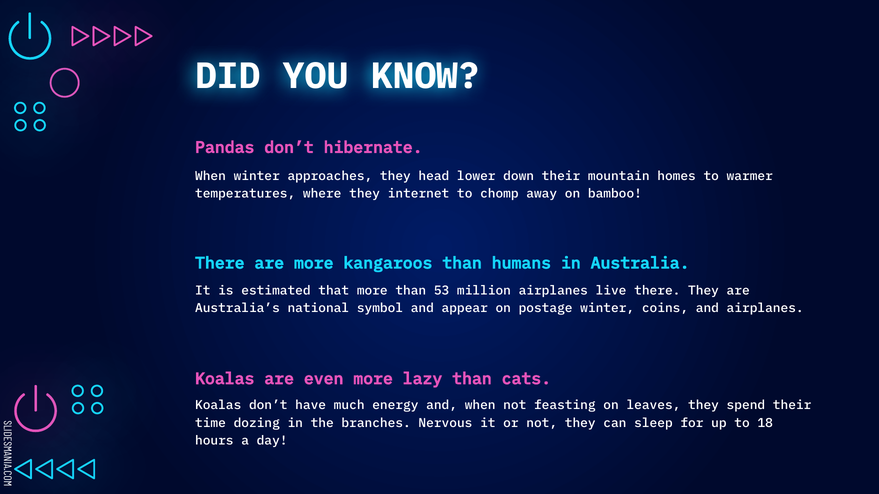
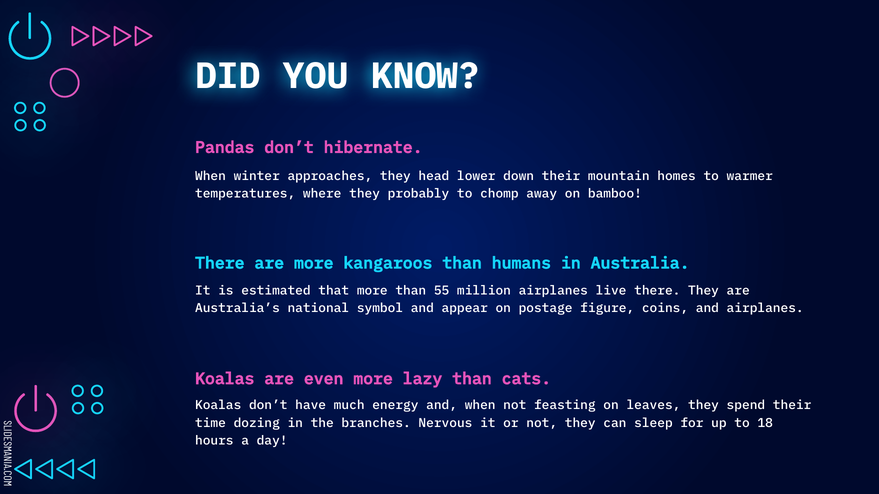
internet: internet -> probably
53: 53 -> 55
postage winter: winter -> figure
